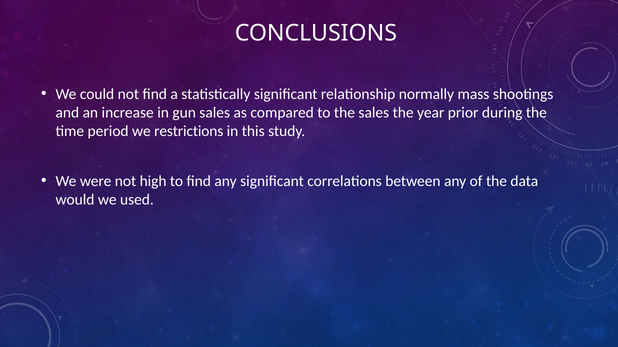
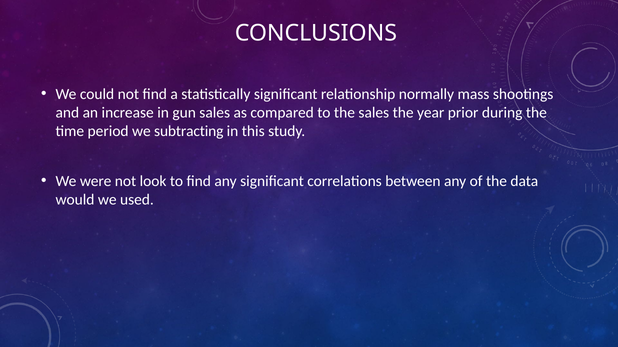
restrictions: restrictions -> subtracting
high: high -> look
